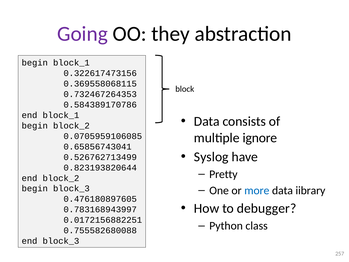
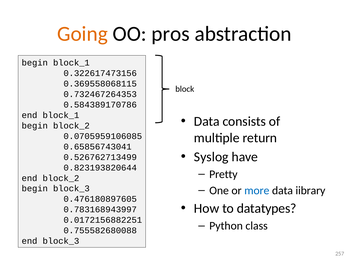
Going colour: purple -> orange
they: they -> pros
ignore: ignore -> return
debugger: debugger -> datatypes
